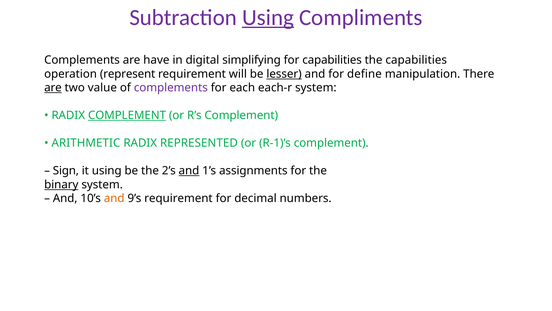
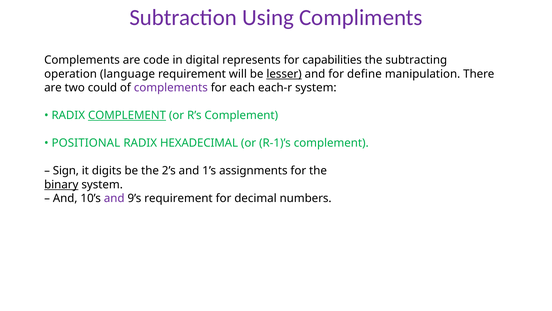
Using at (268, 17) underline: present -> none
have: have -> code
simplifying: simplifying -> represents
the capabilities: capabilities -> subtracting
represent: represent -> language
are at (53, 88) underline: present -> none
value: value -> could
ARITHMETIC: ARITHMETIC -> POSITIONAL
REPRESENTED: REPRESENTED -> HEXADECIMAL
it using: using -> digits
and at (189, 171) underline: present -> none
and at (114, 198) colour: orange -> purple
